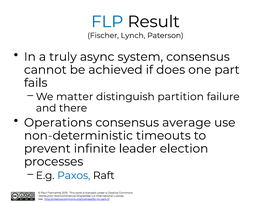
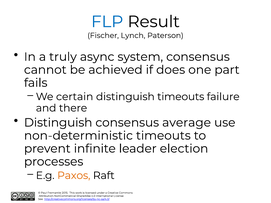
matter: matter -> certain
distinguish partition: partition -> timeouts
Operations at (58, 123): Operations -> Distinguish
Paxos colour: blue -> orange
